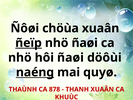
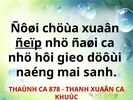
hôi ñaøi: ñaøi -> gieo
naéng underline: present -> none
quyø: quyø -> sanh
